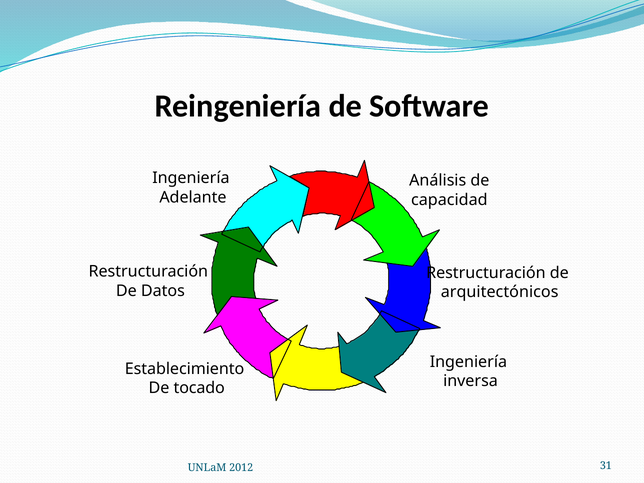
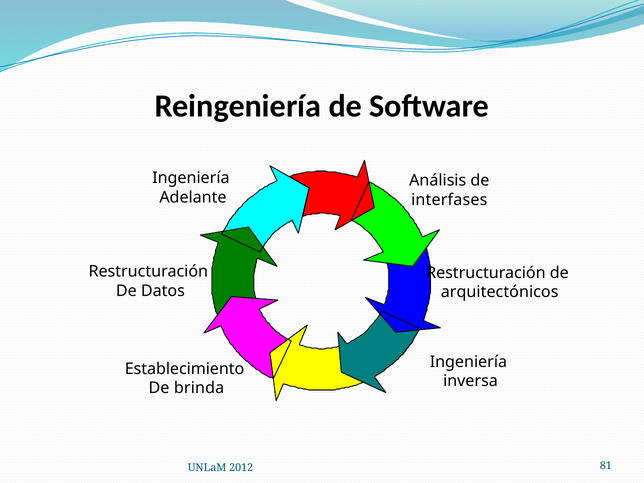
capacidad: capacidad -> interfases
tocado: tocado -> brinda
31: 31 -> 81
